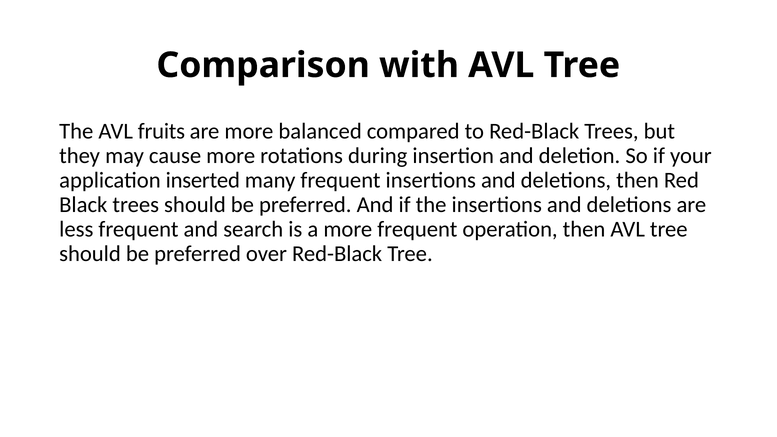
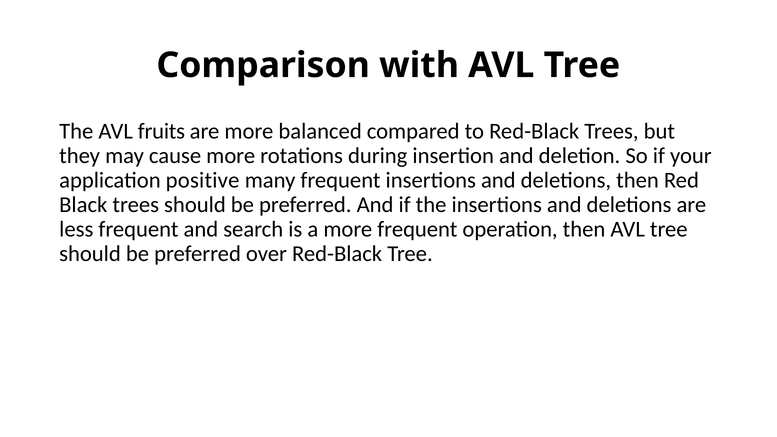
inserted: inserted -> positive
